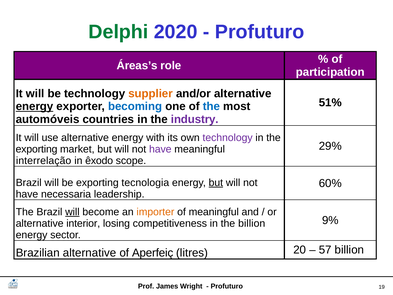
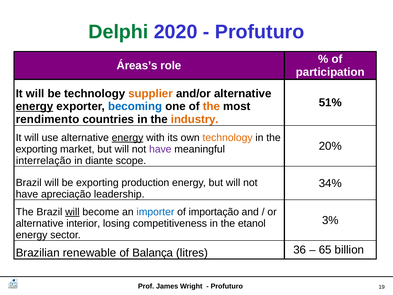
the at (211, 106) colour: blue -> orange
automóveis: automóveis -> rendimento
industry colour: purple -> orange
energy at (128, 138) underline: none -> present
technology at (228, 138) colour: purple -> orange
29%: 29% -> 20%
êxodo: êxodo -> diante
tecnologia: tecnologia -> production
but at (216, 182) underline: present -> none
60%: 60% -> 34%
necessaria: necessaria -> apreciação
importer colour: orange -> blue
of meaningful: meaningful -> importação
9%: 9% -> 3%
the billion: billion -> etanol
Brazilian alternative: alternative -> renewable
Aperfeiç: Aperfeiç -> Balança
20: 20 -> 36
57: 57 -> 65
